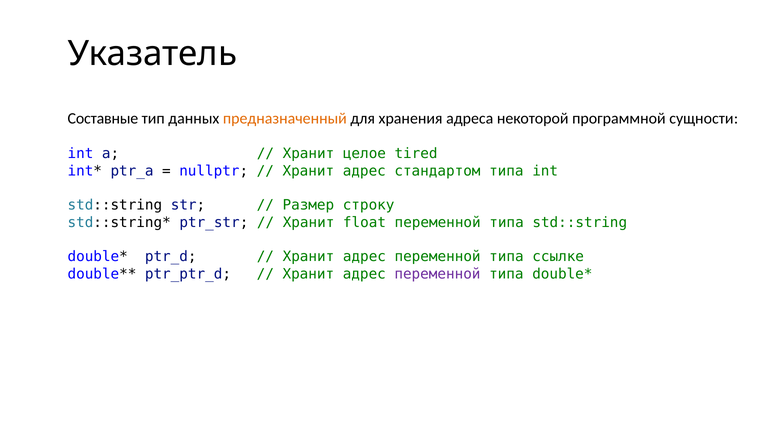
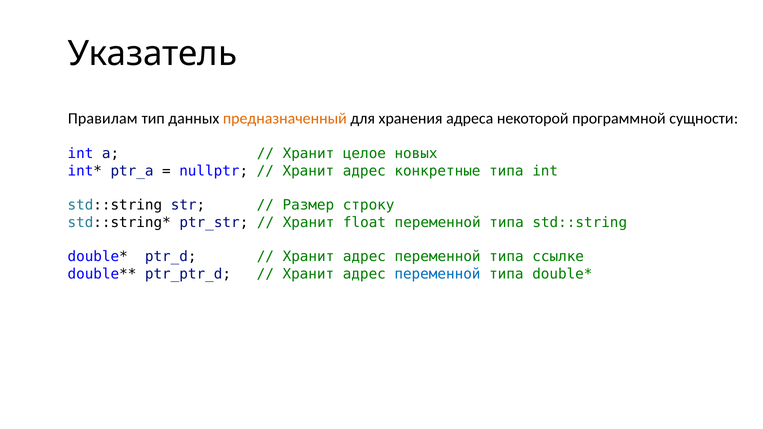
Составные: Составные -> Правилам
tired: tired -> новых
стандартом: стандартом -> конкретные
переменной at (437, 274) colour: purple -> blue
